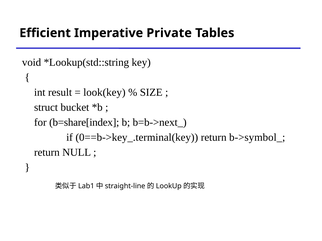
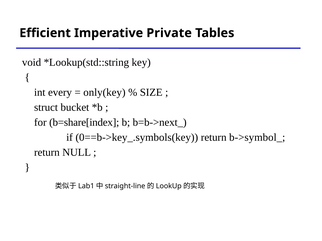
result: result -> every
look(key: look(key -> only(key
0==b->key_.terminal(key: 0==b->key_.terminal(key -> 0==b->key_.symbols(key
